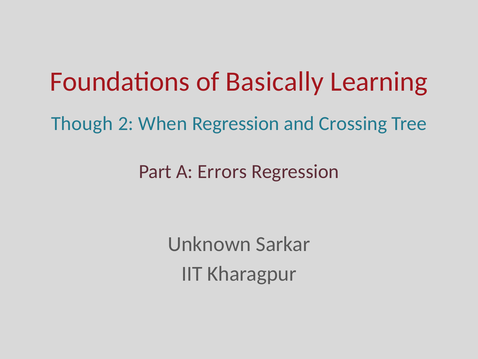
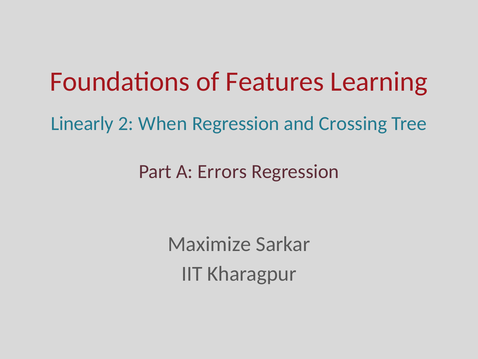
Basically: Basically -> Features
Though: Though -> Linearly
Unknown: Unknown -> Maximize
